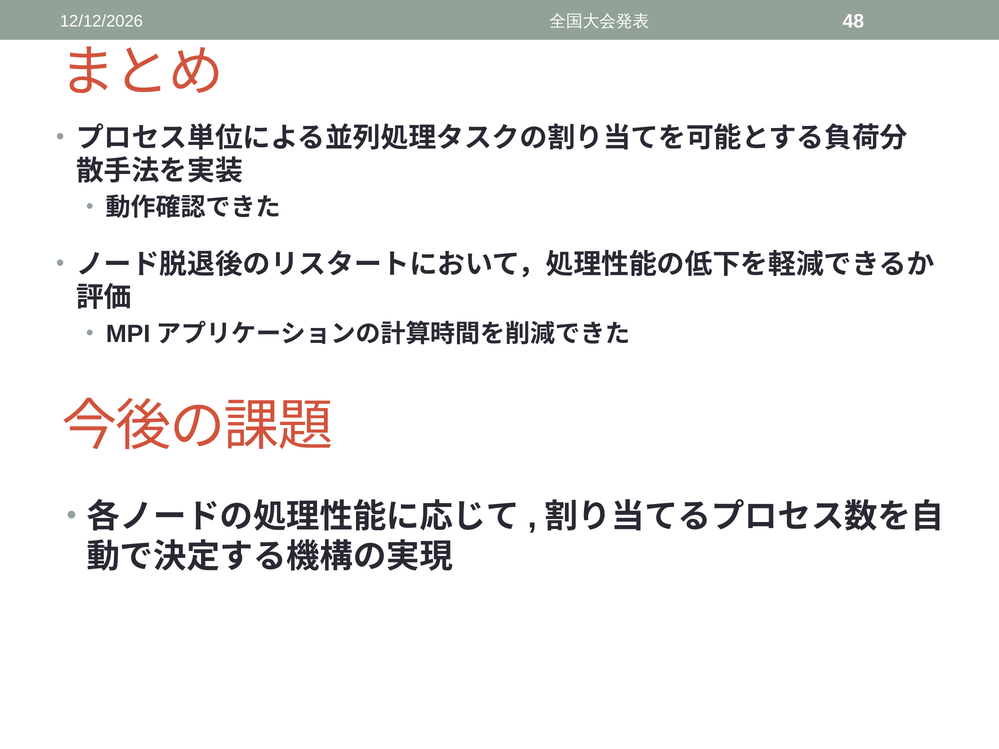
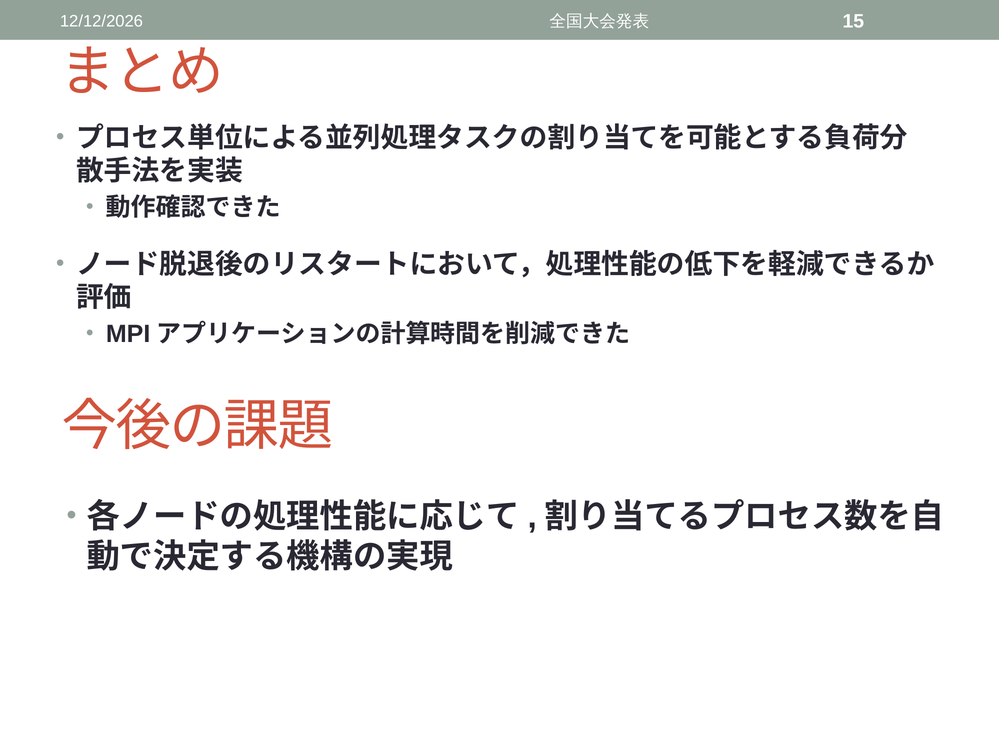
48: 48 -> 15
